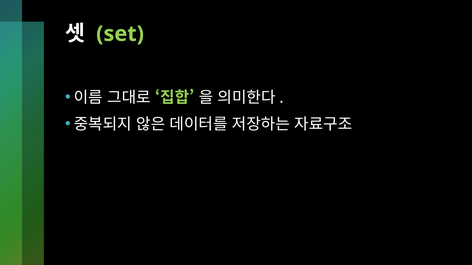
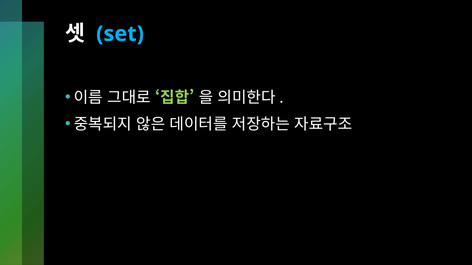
set colour: light green -> light blue
